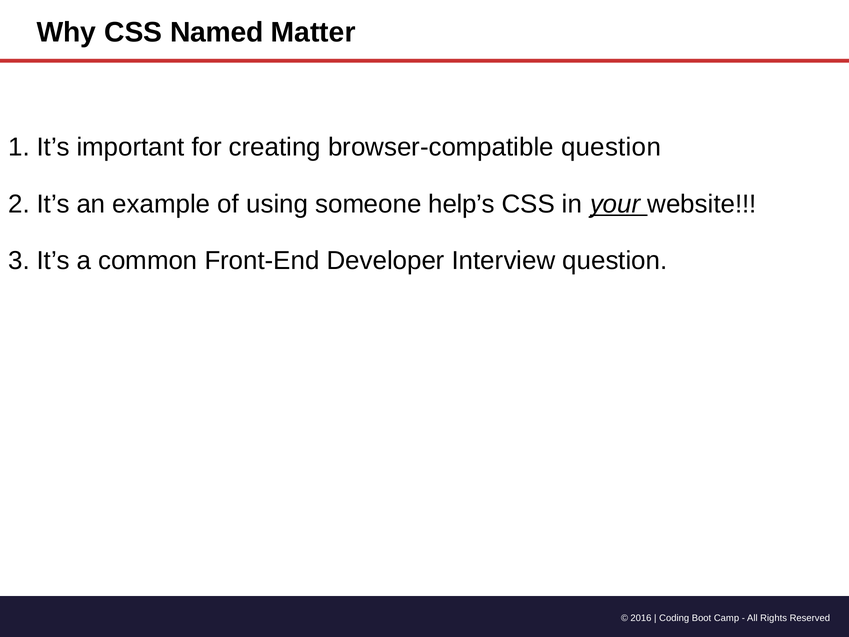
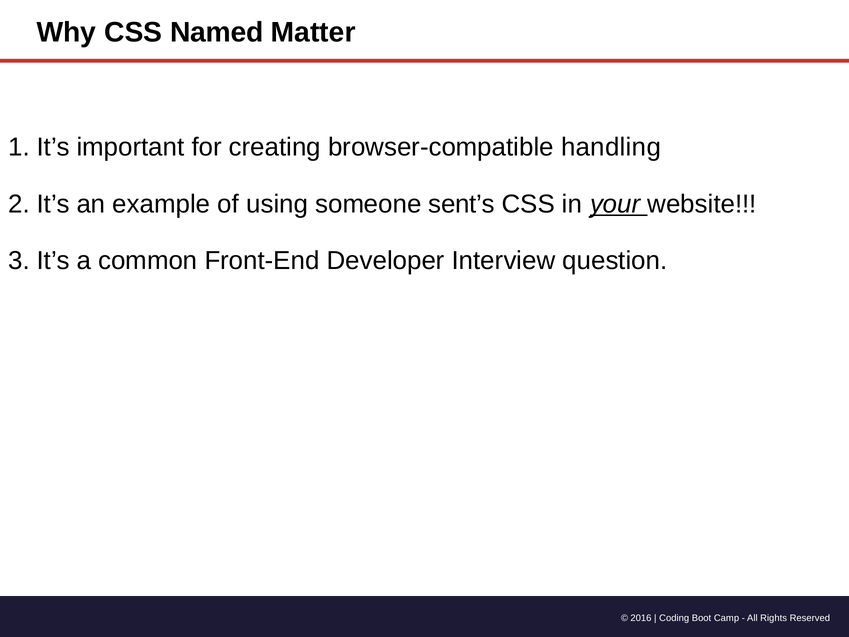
browser-compatible question: question -> handling
help’s: help’s -> sent’s
